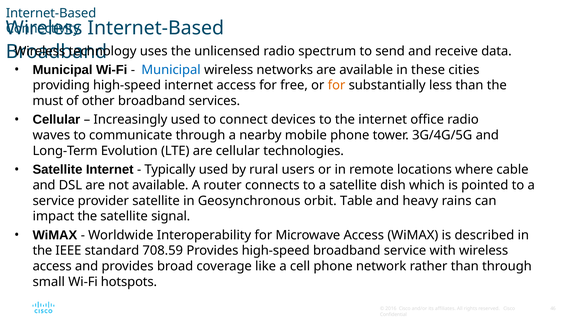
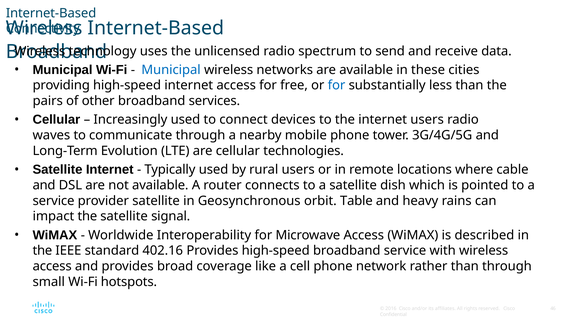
for at (337, 86) colour: orange -> blue
must: must -> pairs
internet office: office -> users
708.59: 708.59 -> 402.16
